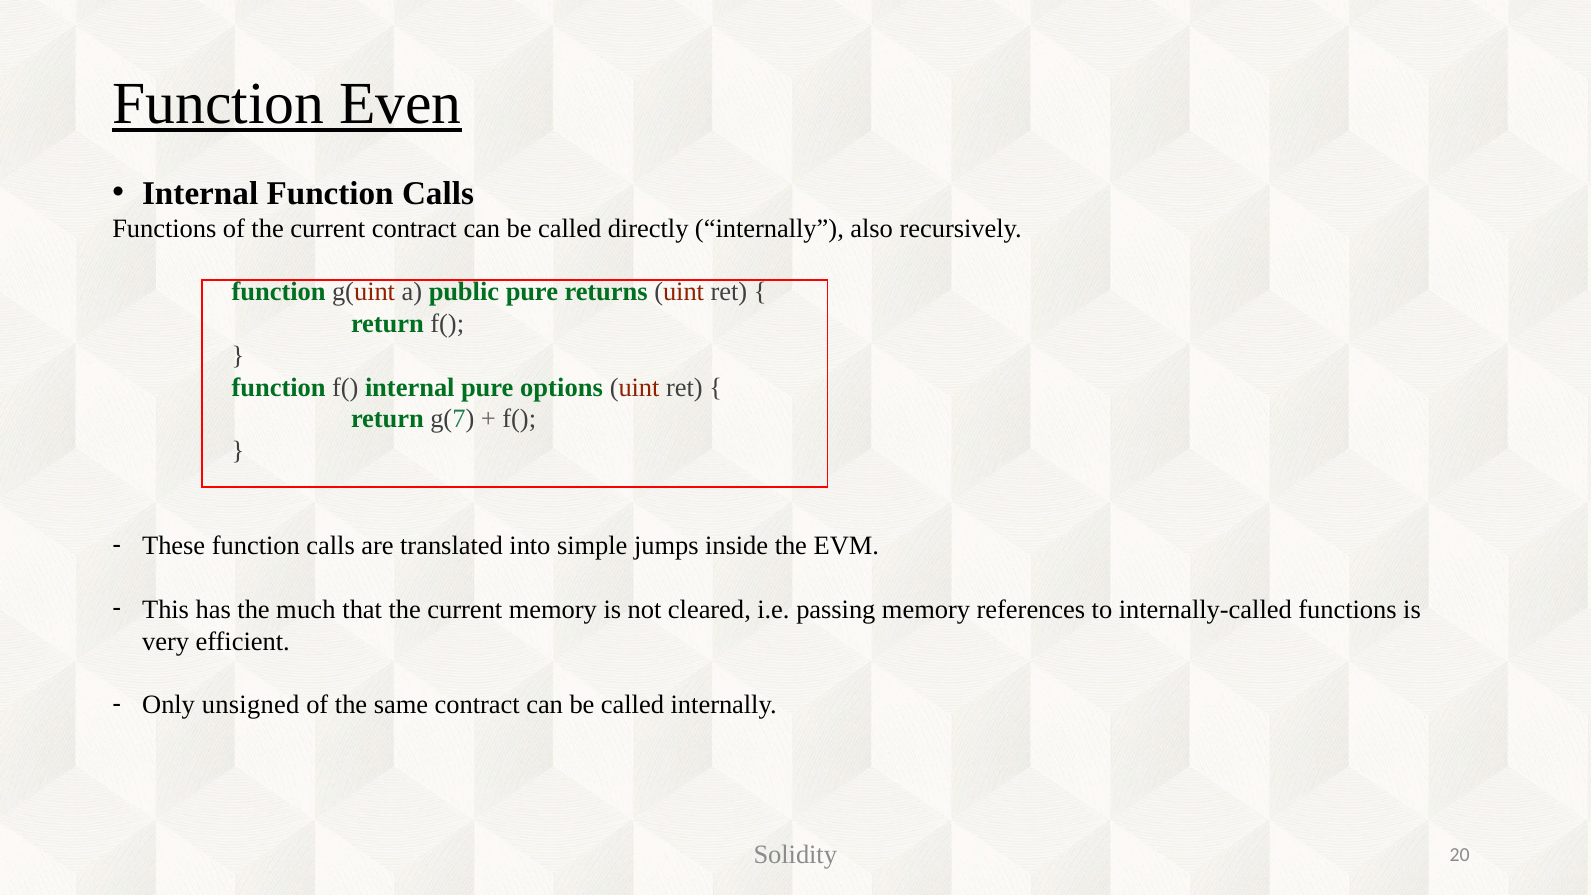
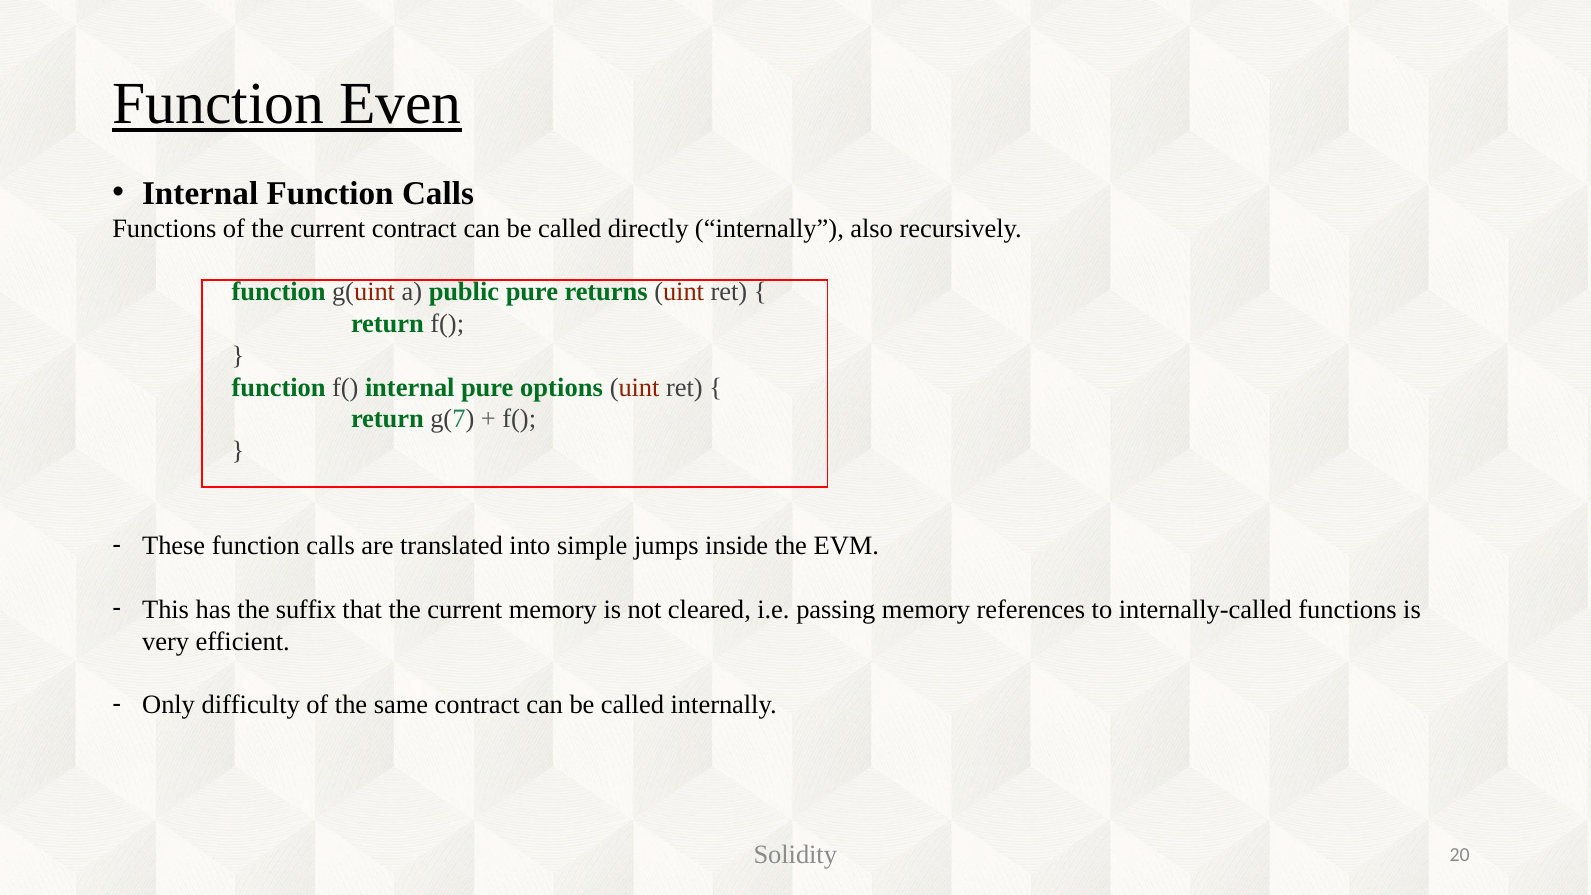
much: much -> suffix
unsigned: unsigned -> difficulty
